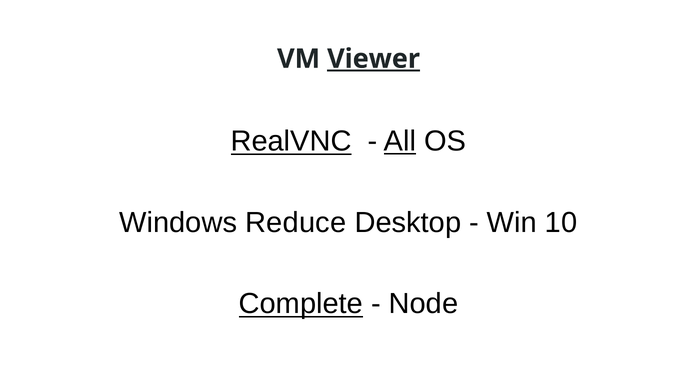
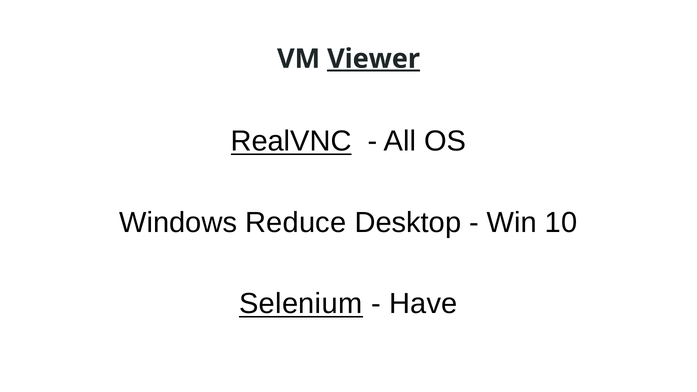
All underline: present -> none
Complete: Complete -> Selenium
Node: Node -> Have
